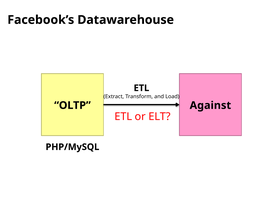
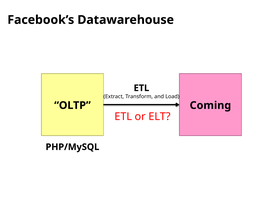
Against: Against -> Coming
